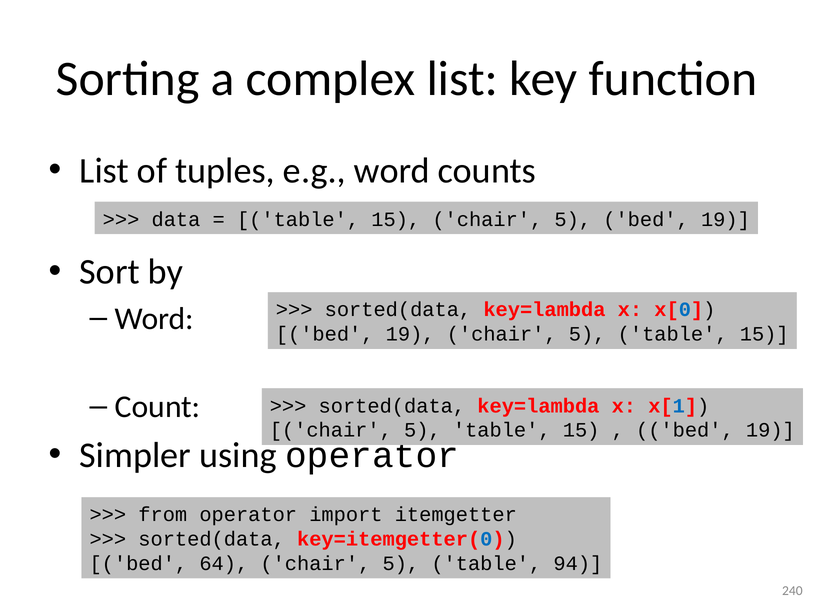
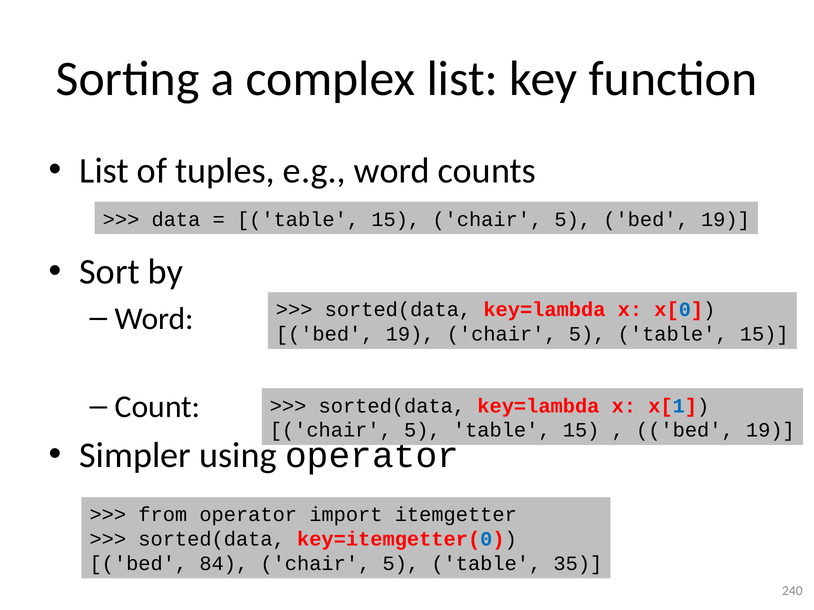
64: 64 -> 84
94: 94 -> 35
